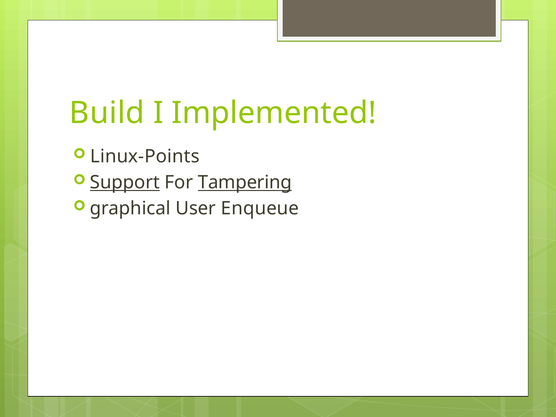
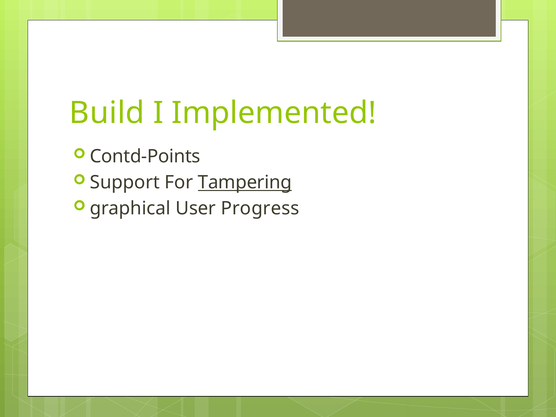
Linux-Points: Linux-Points -> Contd-Points
Support underline: present -> none
Enqueue: Enqueue -> Progress
